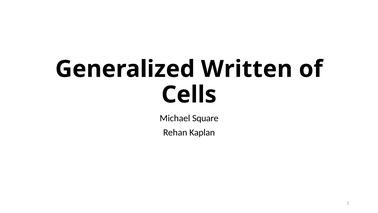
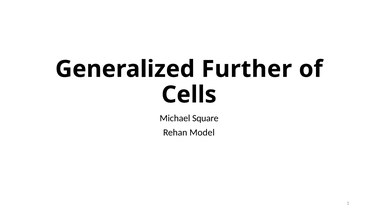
Written: Written -> Further
Kaplan: Kaplan -> Model
